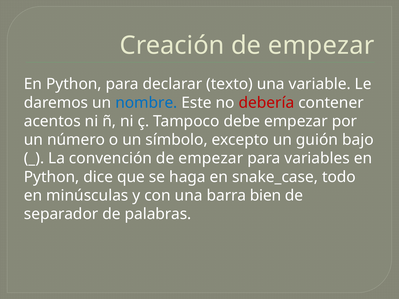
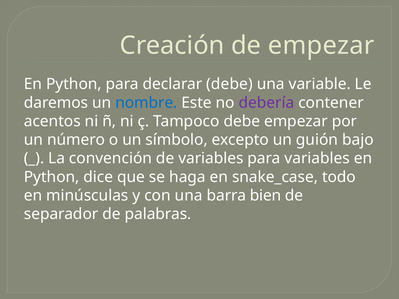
declarar texto: texto -> debe
debería colour: red -> purple
convención de empezar: empezar -> variables
